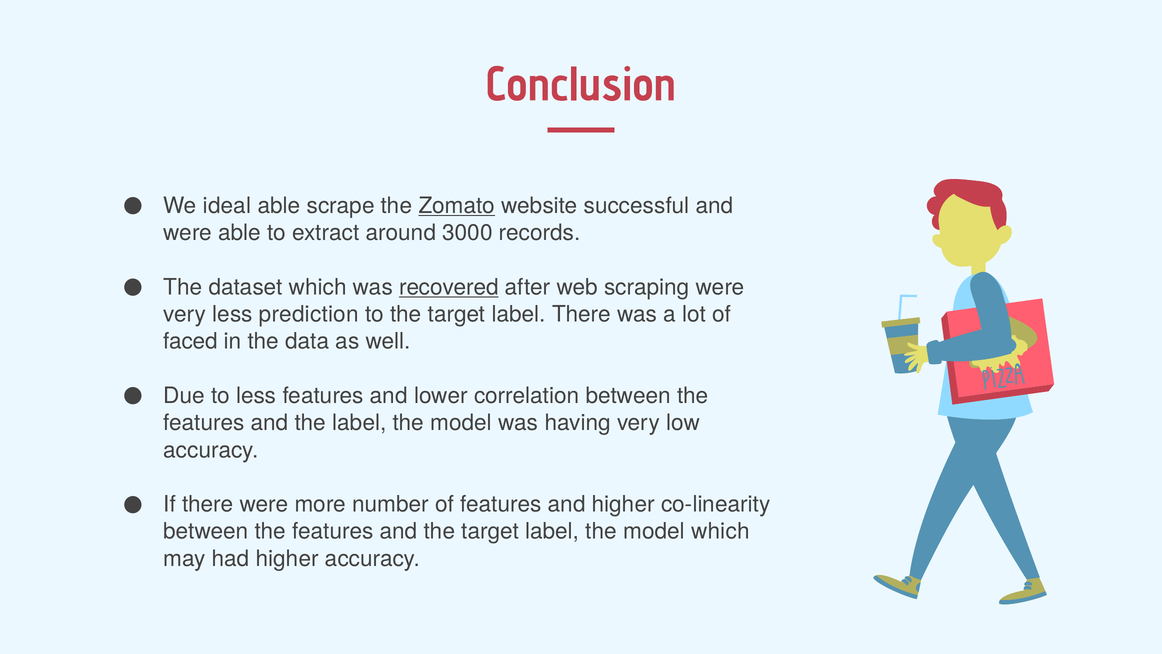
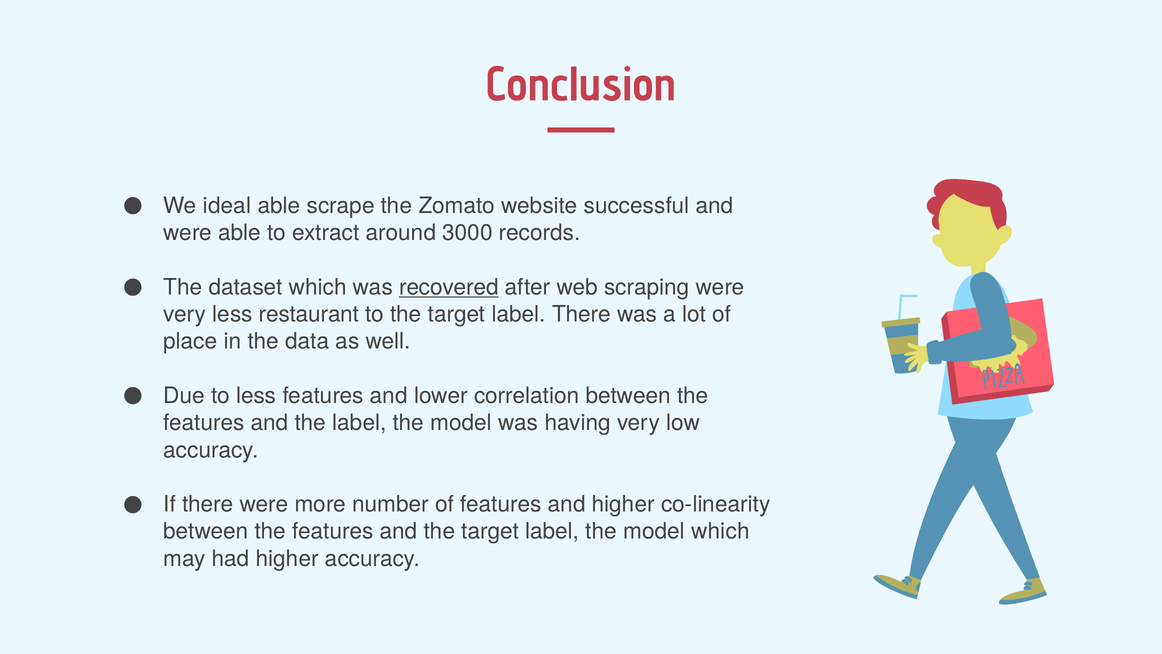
Zomato underline: present -> none
prediction: prediction -> restaurant
faced: faced -> place
